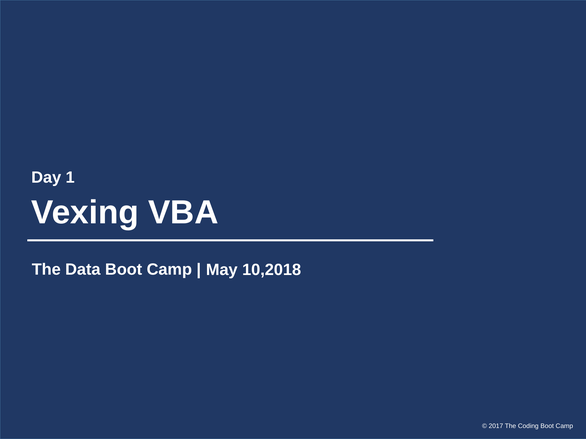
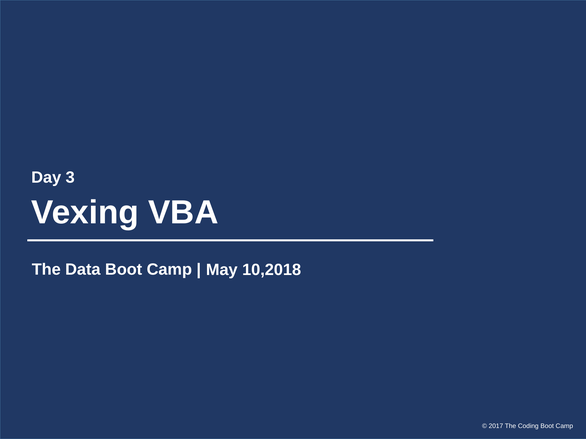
1: 1 -> 3
